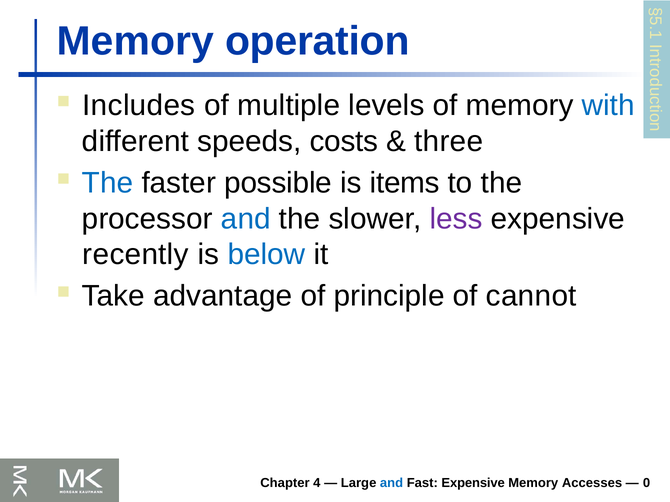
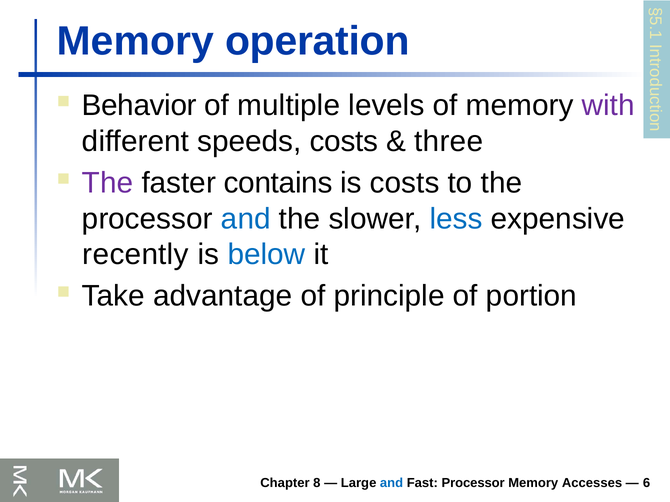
Includes: Includes -> Behavior
with colour: blue -> purple
The at (108, 183) colour: blue -> purple
possible: possible -> contains
is items: items -> costs
less colour: purple -> blue
cannot: cannot -> portion
4: 4 -> 8
Fast Expensive: Expensive -> Processor
0: 0 -> 6
